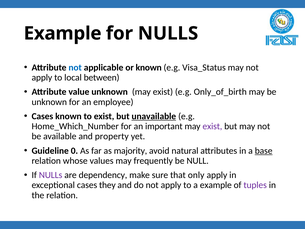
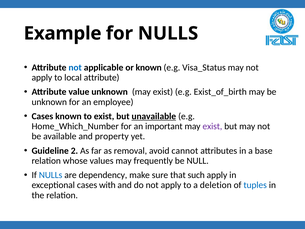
local between: between -> attribute
Only_of_birth: Only_of_birth -> Exist_of_birth
0: 0 -> 2
majority: majority -> removal
natural: natural -> cannot
base underline: present -> none
NULLs at (51, 175) colour: purple -> blue
only: only -> such
they: they -> with
a example: example -> deletion
tuples colour: purple -> blue
